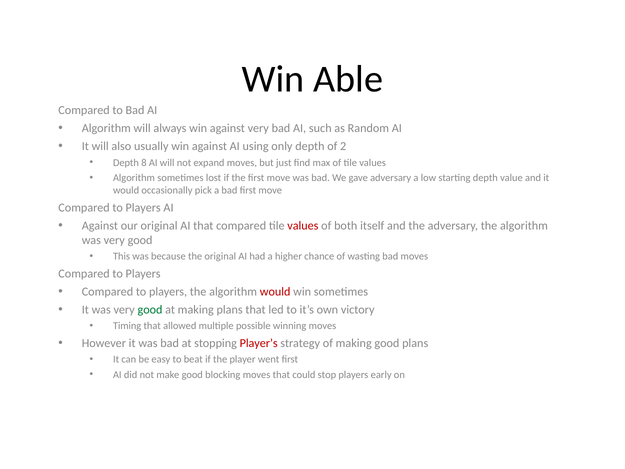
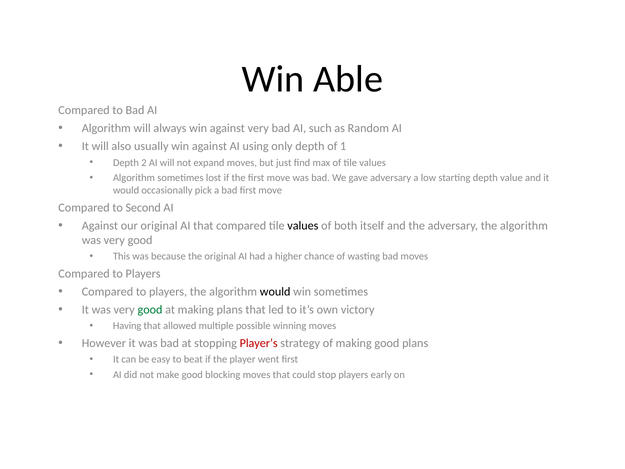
2: 2 -> 1
8: 8 -> 2
Players at (143, 207): Players -> Second
values at (303, 226) colour: red -> black
would at (275, 292) colour: red -> black
Timing: Timing -> Having
